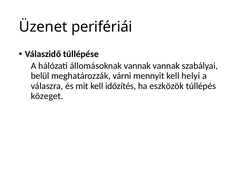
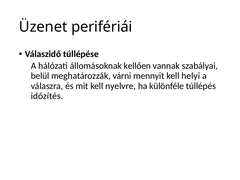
állomásoknak vannak: vannak -> kellően
időzítés: időzítés -> nyelvre
eszközök: eszközök -> különféle
közeget: közeget -> időzítés
